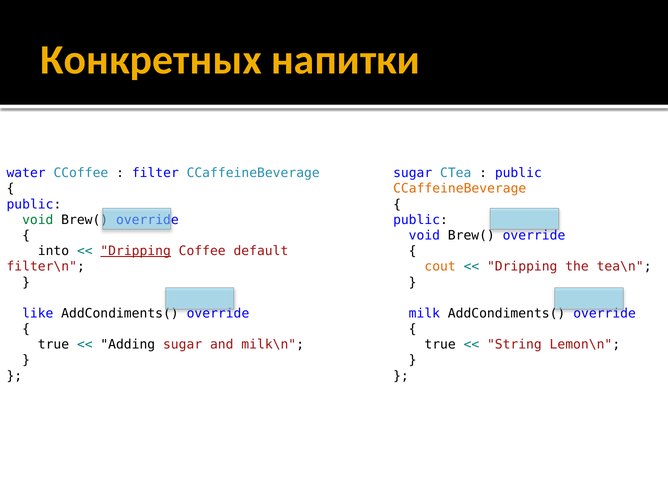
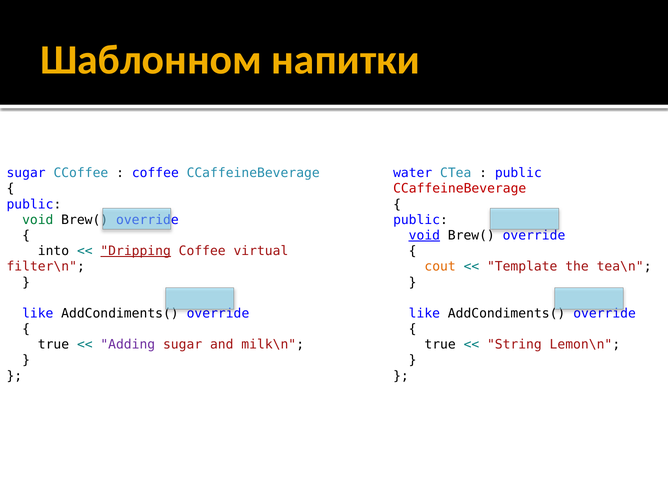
Конкретных: Конкретных -> Шаблонном
water at (26, 173): water -> sugar
filter at (155, 173): filter -> coffee
sugar at (413, 173): sugar -> water
CCaffeineBeverage at (460, 189) colour: orange -> red
void at (424, 235) underline: none -> present
default: default -> virtual
Dripping at (522, 267): Dripping -> Template
milk at (424, 313): milk -> like
Adding colour: black -> purple
